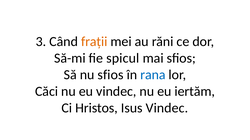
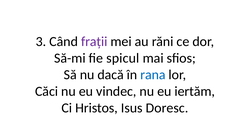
frații colour: orange -> purple
nu sfios: sfios -> dacă
Isus Vindec: Vindec -> Doresc
